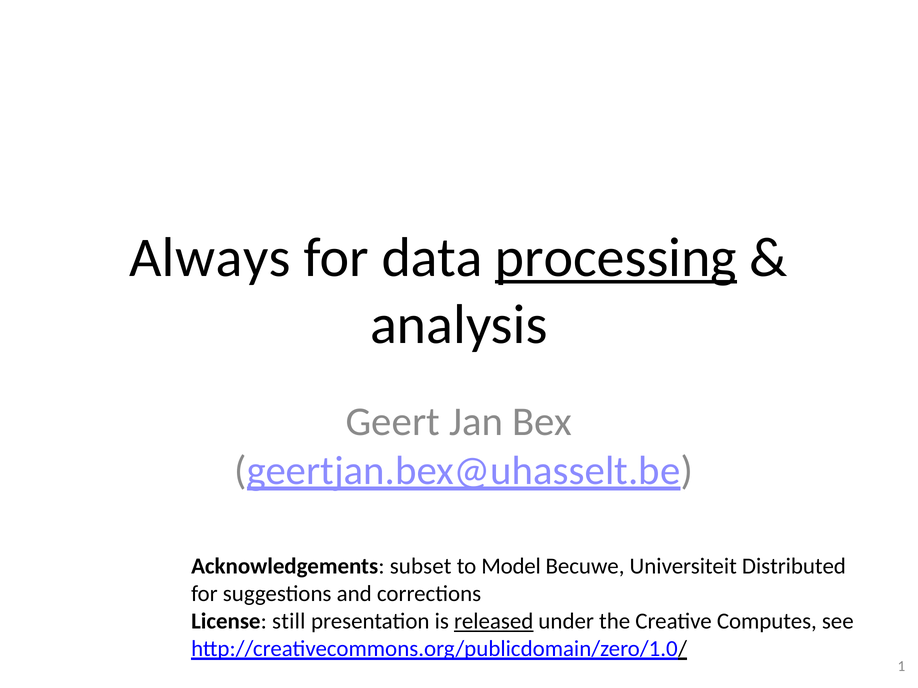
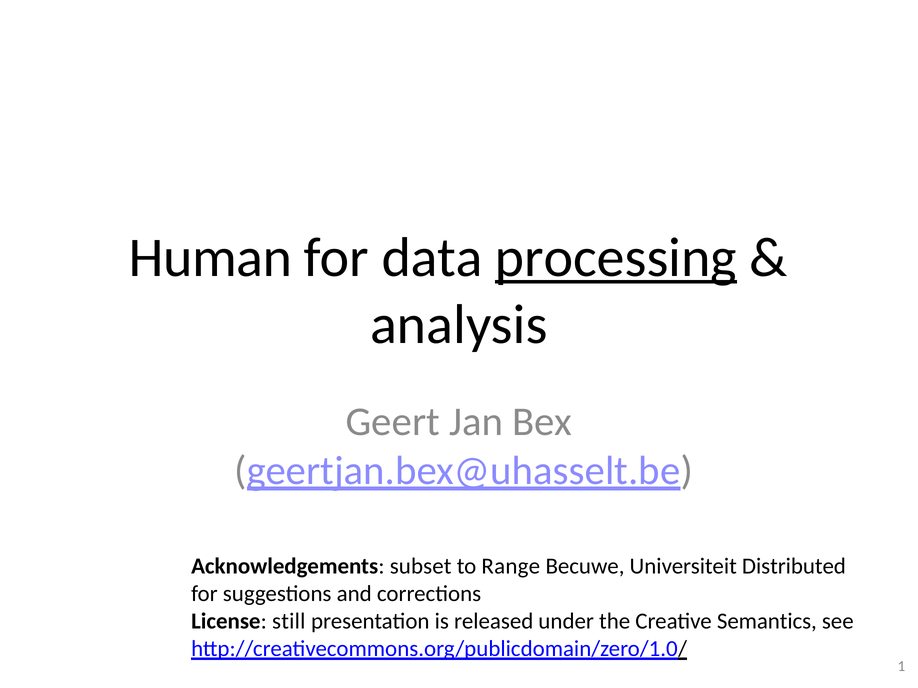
Always: Always -> Human
Model: Model -> Range
released underline: present -> none
Computes: Computes -> Semantics
